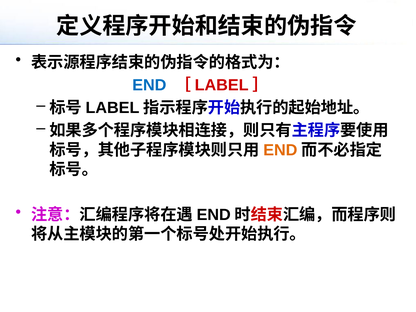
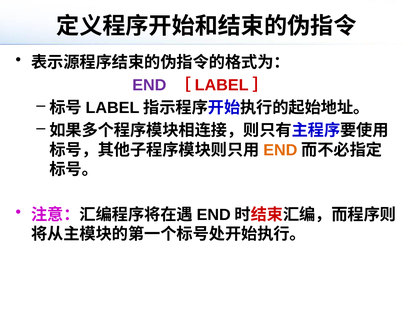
END at (149, 85) colour: blue -> purple
